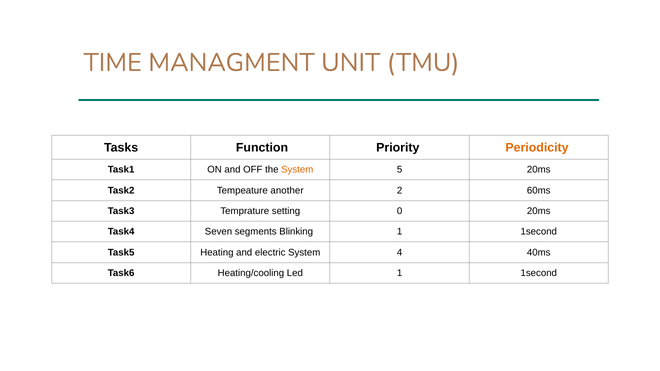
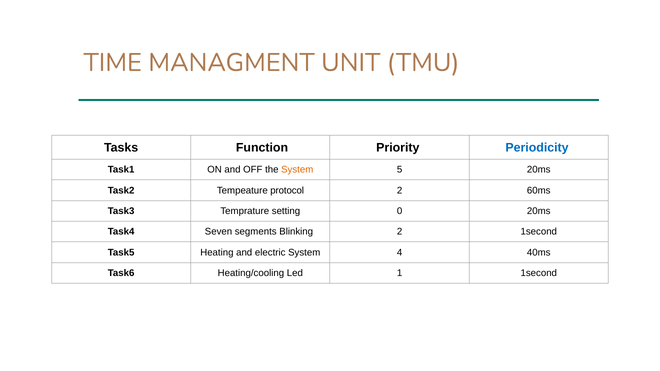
Periodicity colour: orange -> blue
another: another -> protocol
Blinking 1: 1 -> 2
